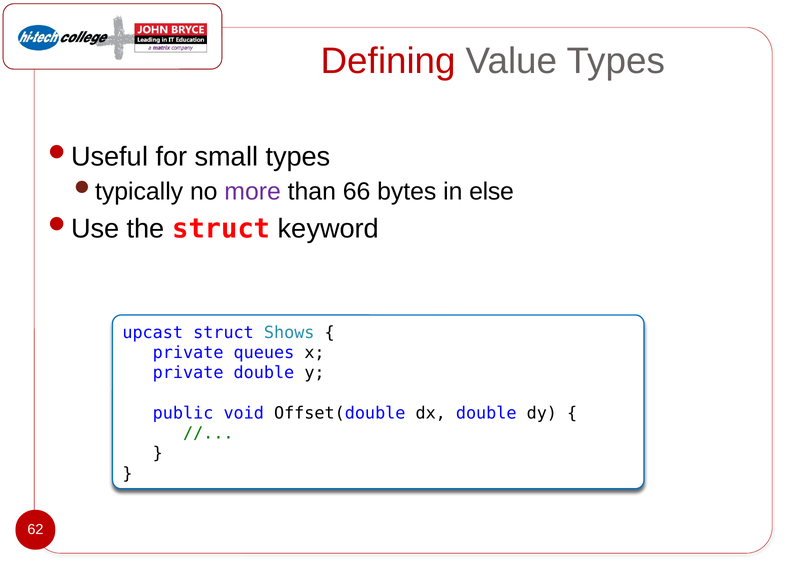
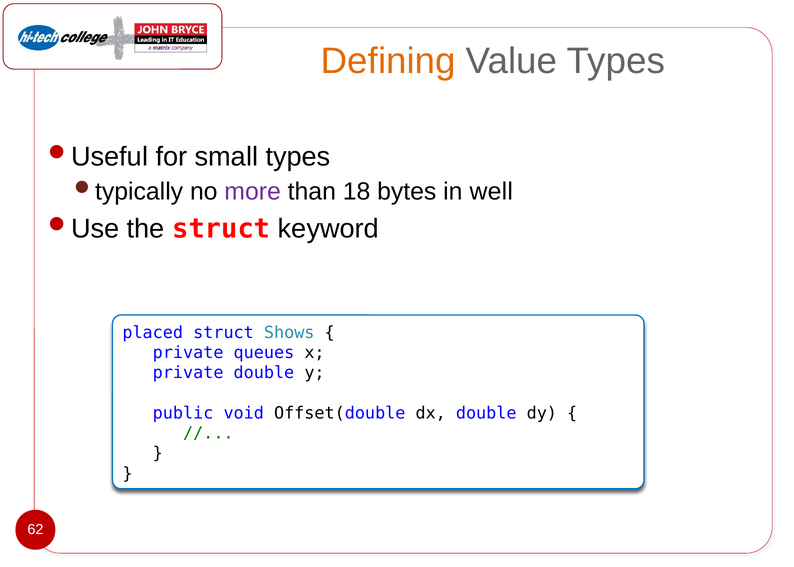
Defining colour: red -> orange
66: 66 -> 18
else: else -> well
upcast: upcast -> placed
